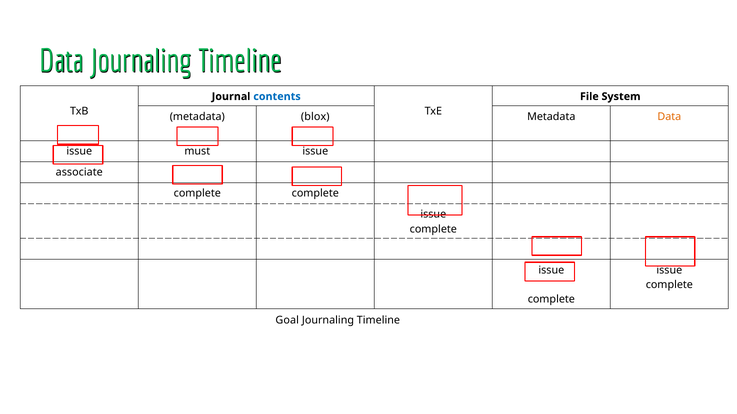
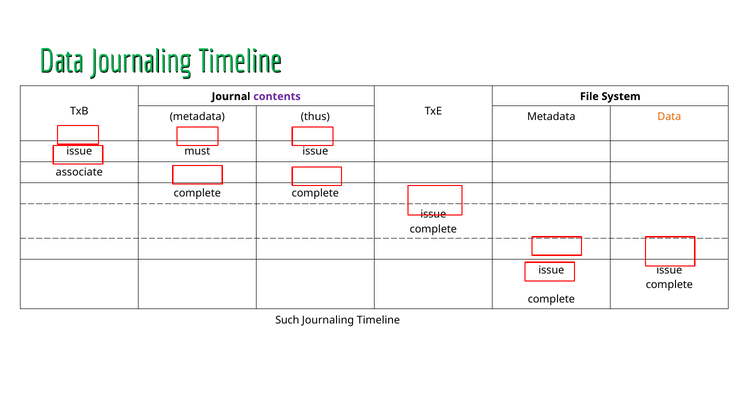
contents colour: blue -> purple
blox: blox -> thus
Goal: Goal -> Such
